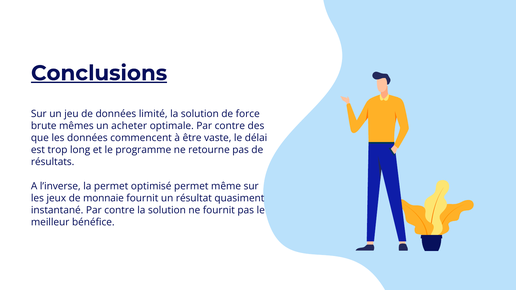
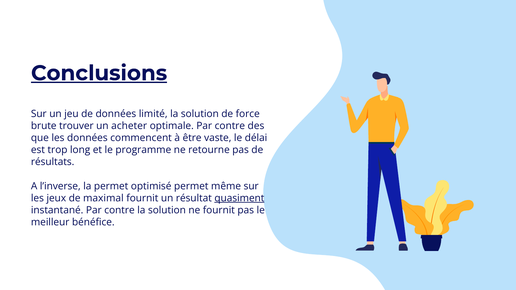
mêmes: mêmes -> trouver
monnaie: monnaie -> maximal
quasiment underline: none -> present
